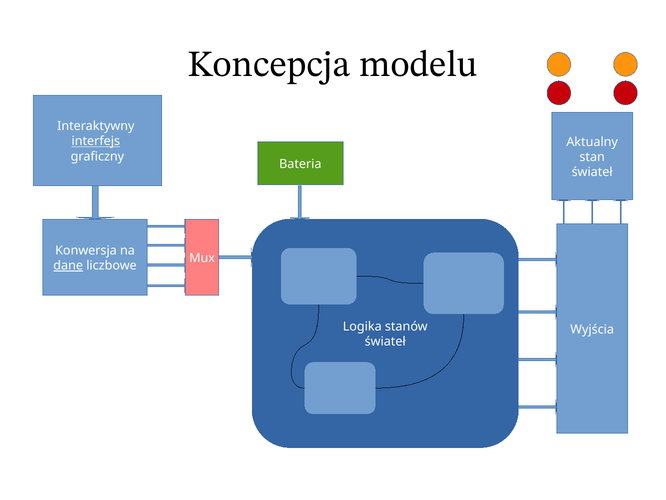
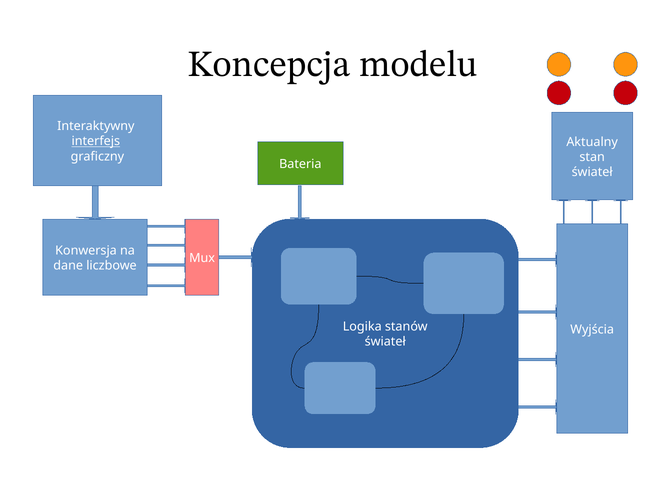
dane underline: present -> none
